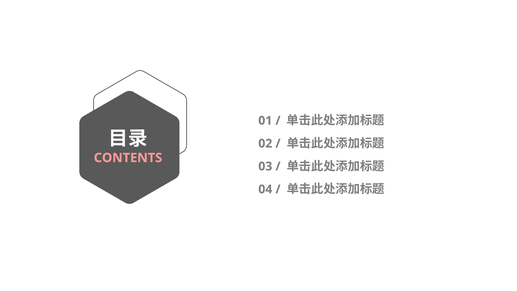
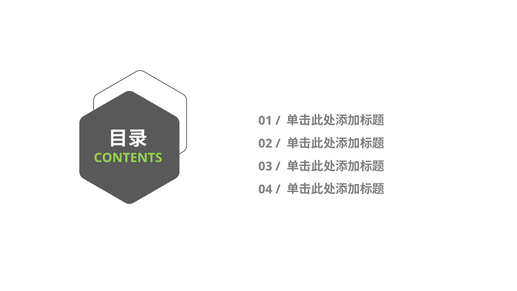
CONTENTS colour: pink -> light green
